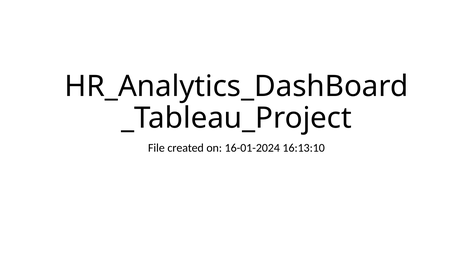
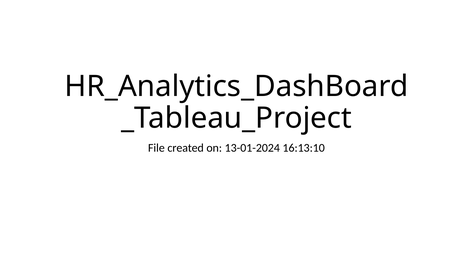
16-01-2024: 16-01-2024 -> 13-01-2024
